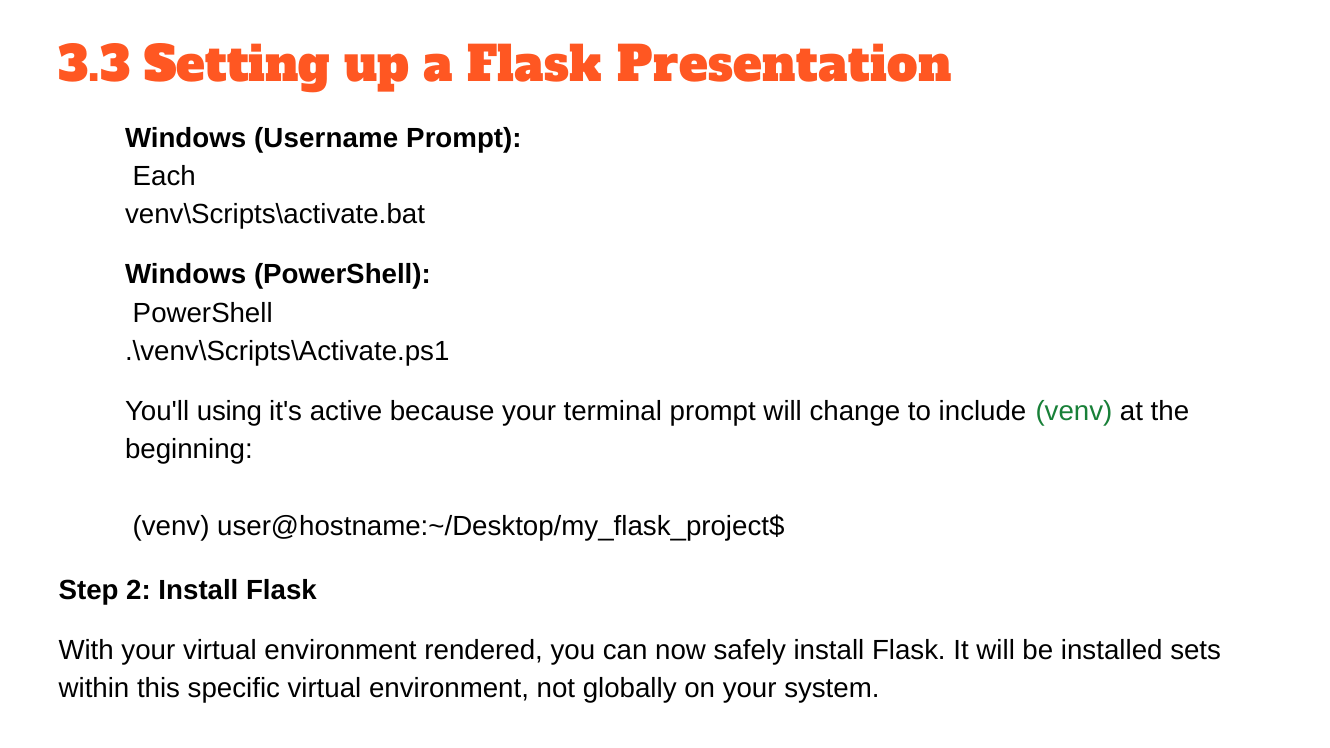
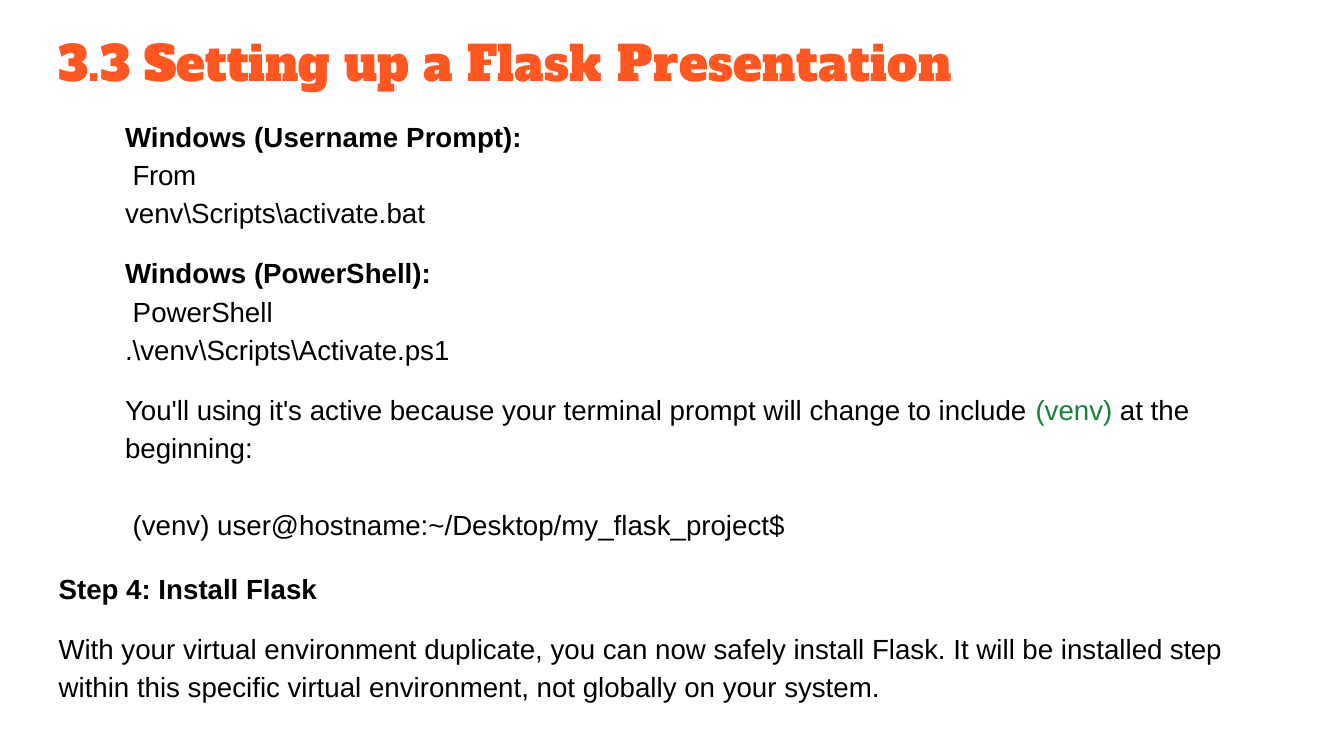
Each: Each -> From
2: 2 -> 4
rendered: rendered -> duplicate
installed sets: sets -> step
